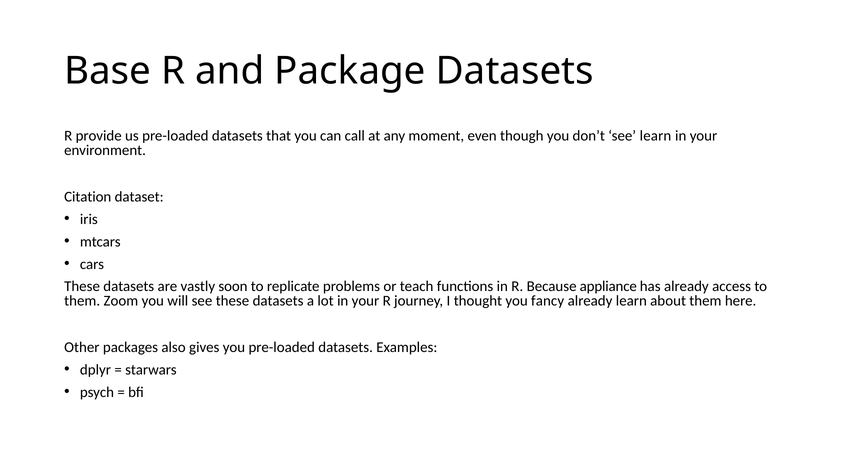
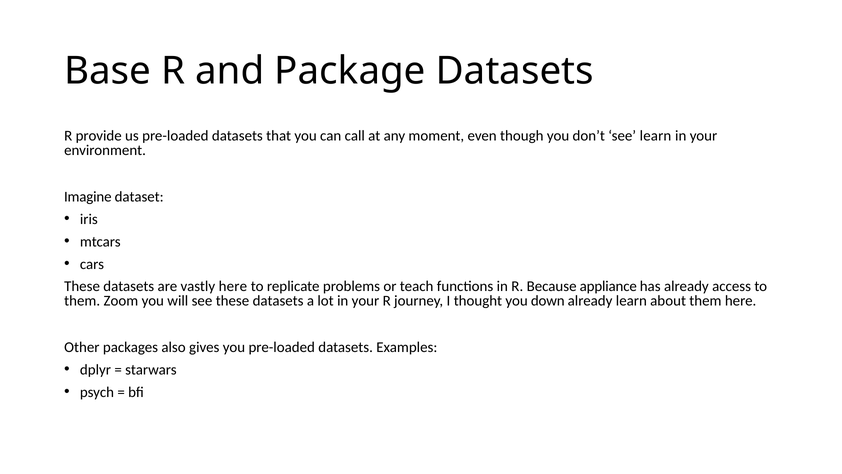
Citation: Citation -> Imagine
vastly soon: soon -> here
fancy: fancy -> down
